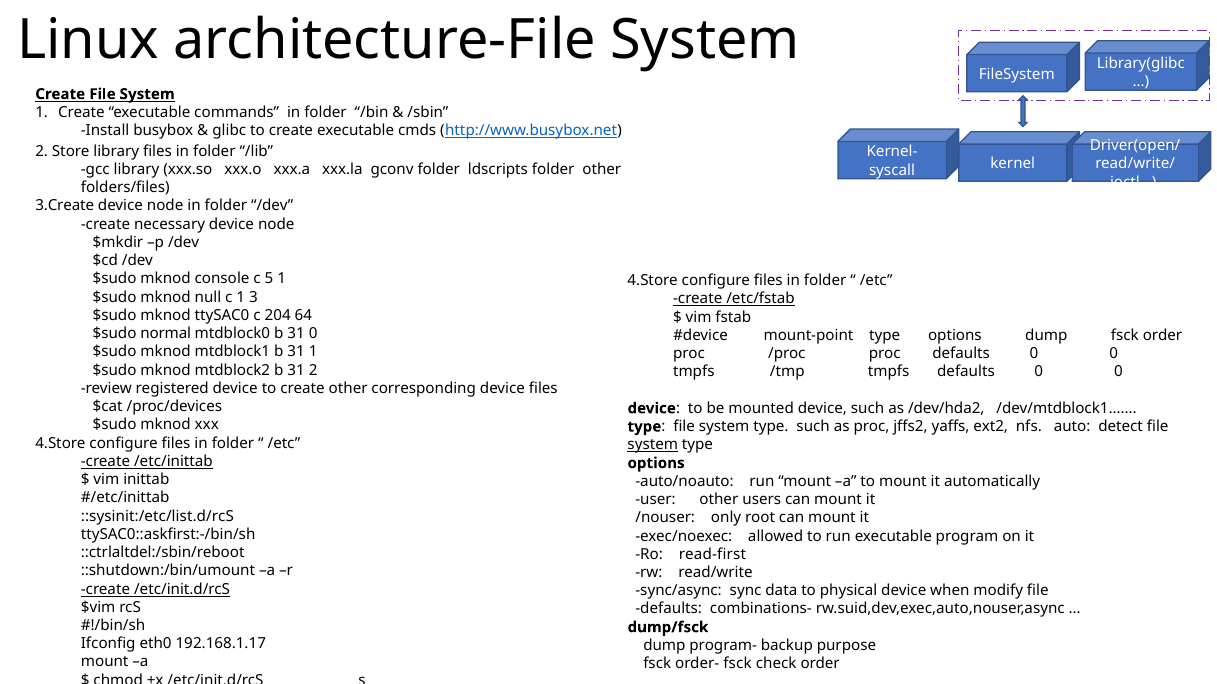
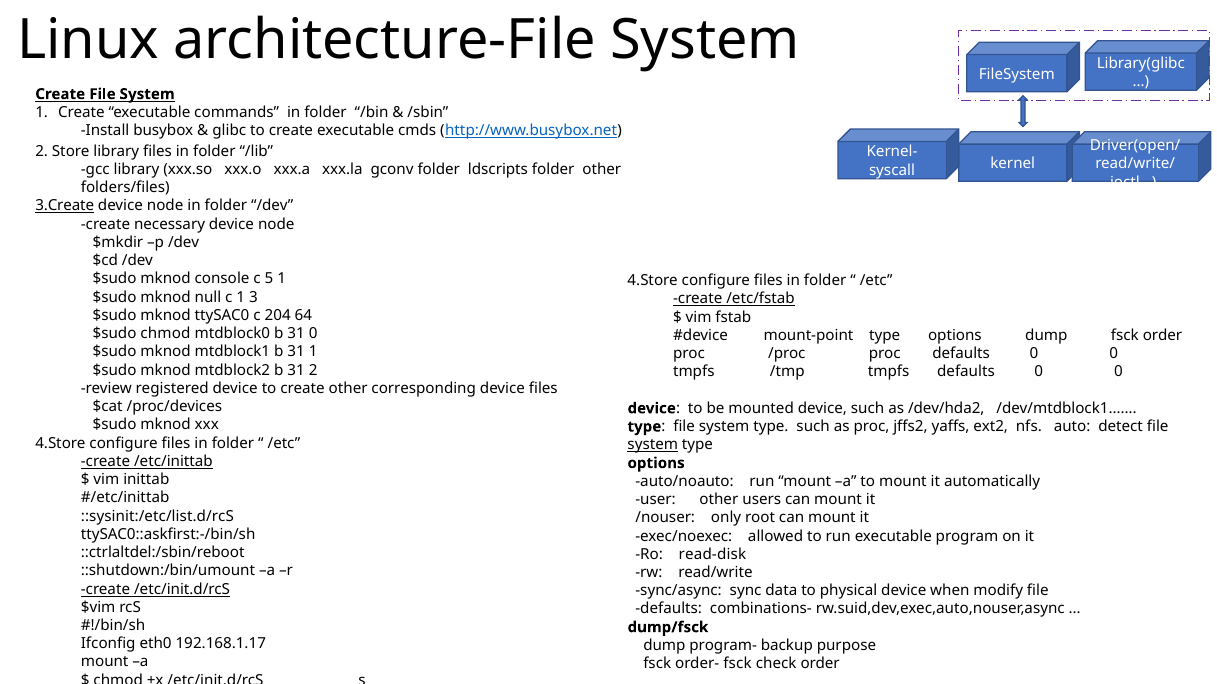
3.Create underline: none -> present
$sudo normal: normal -> chmod
read-first: read-first -> read-disk
